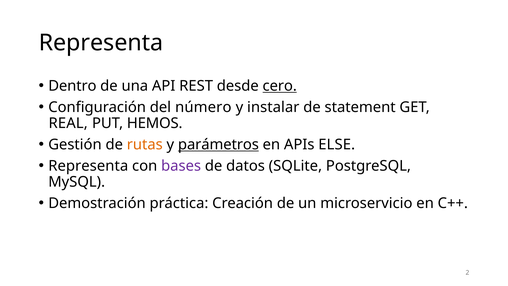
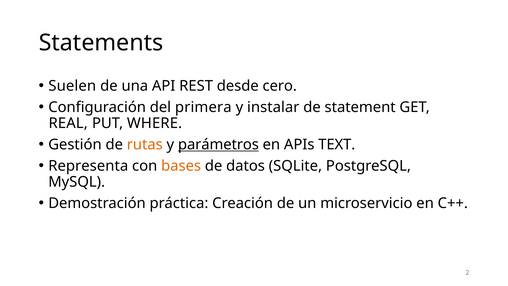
Representa at (101, 43): Representa -> Statements
Dentro: Dentro -> Suelen
cero underline: present -> none
número: número -> primera
HEMOS: HEMOS -> WHERE
ELSE: ELSE -> TEXT
bases colour: purple -> orange
